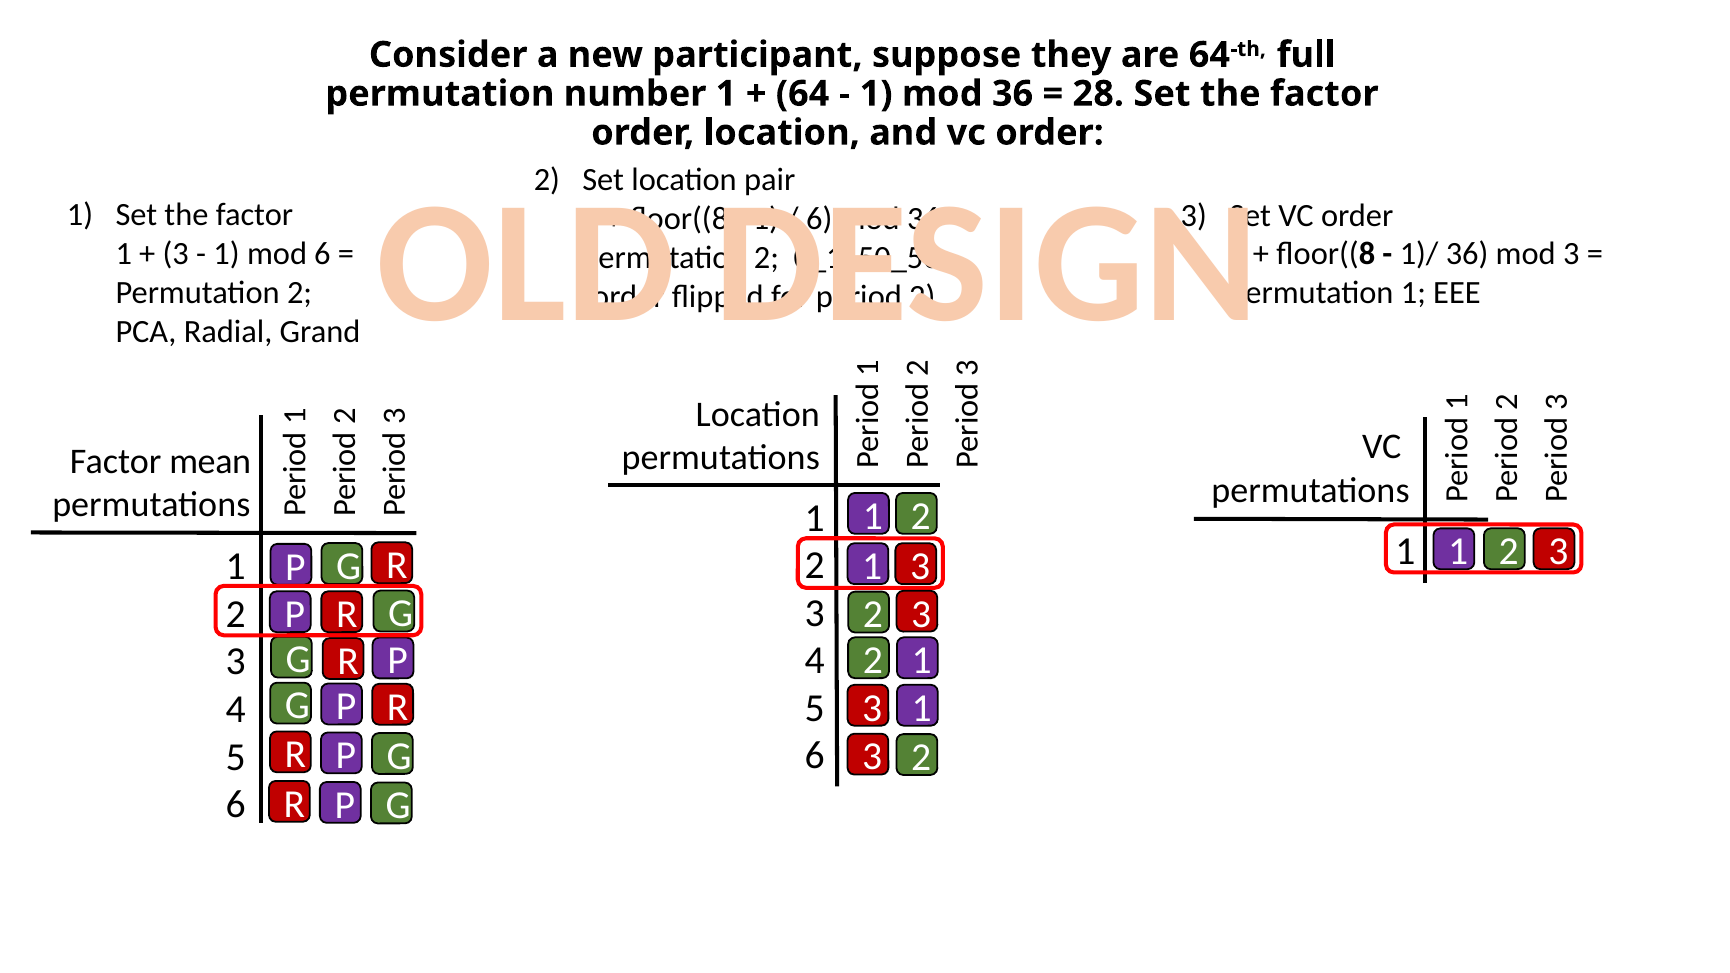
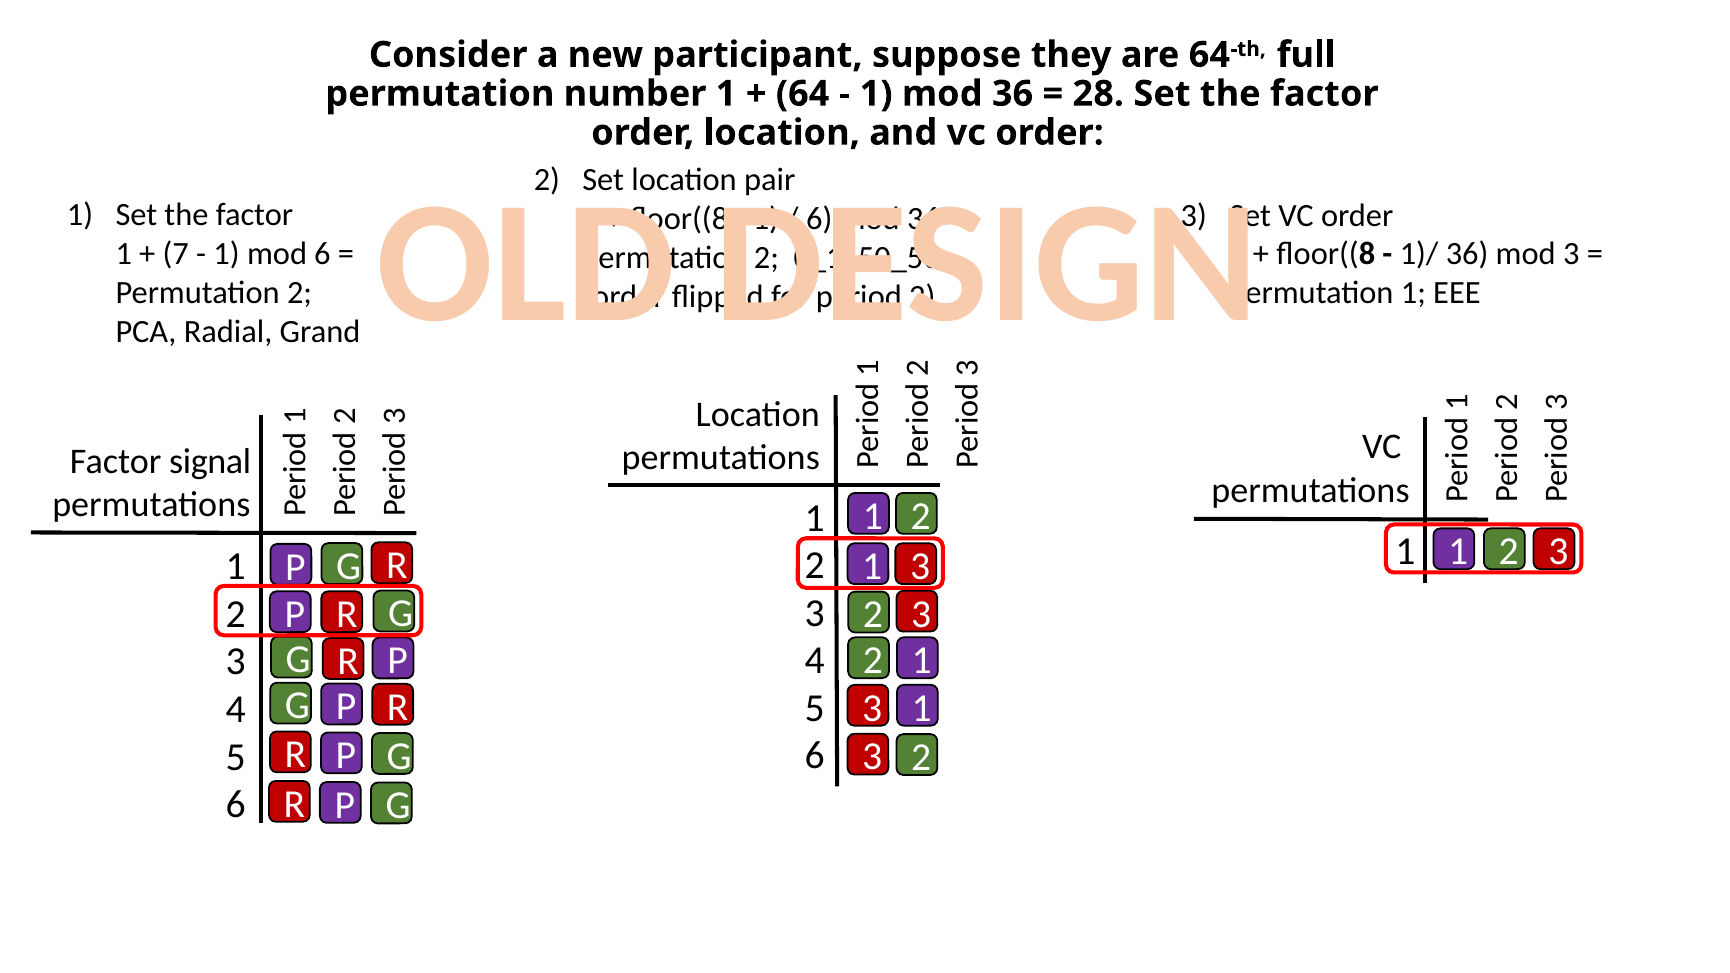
3 at (176, 254): 3 -> 7
mean: mean -> signal
